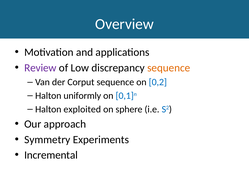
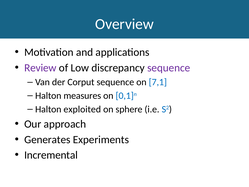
sequence at (169, 68) colour: orange -> purple
0,2: 0,2 -> 7,1
uniformly: uniformly -> measures
Symmetry: Symmetry -> Generates
